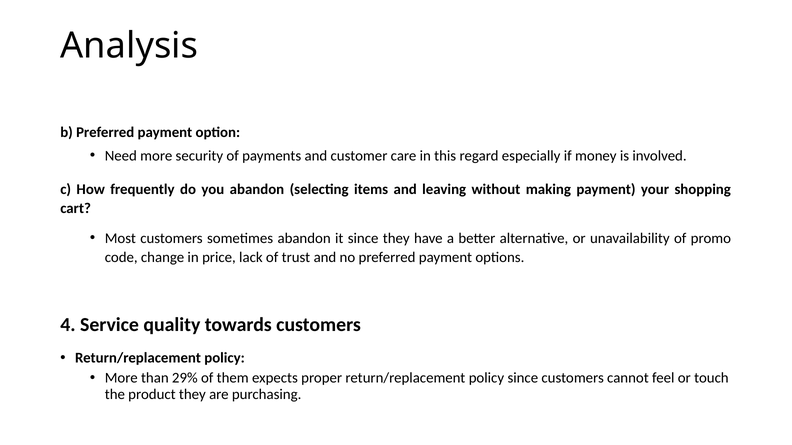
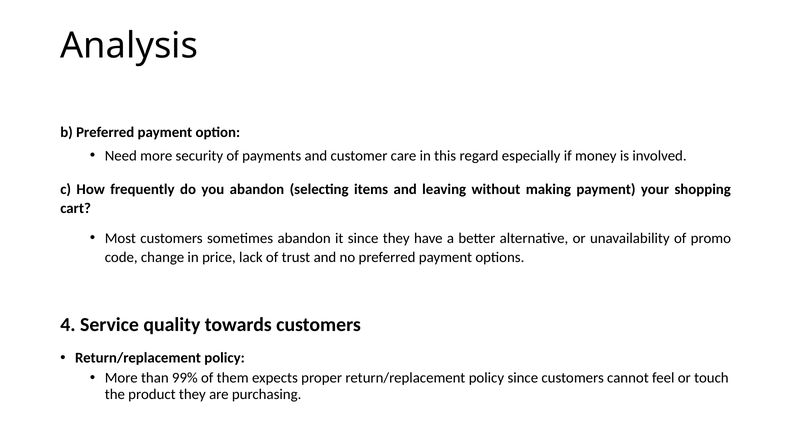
29%: 29% -> 99%
